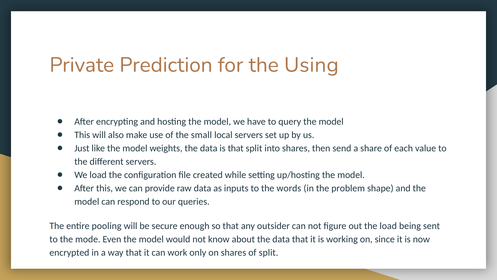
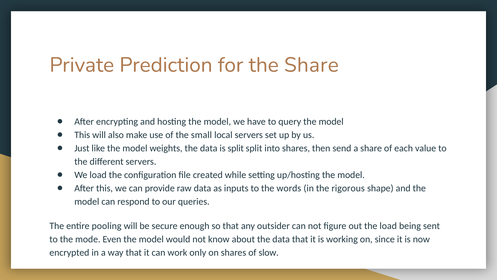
the Using: Using -> Share
is that: that -> split
problem: problem -> rigorous
of split: split -> slow
